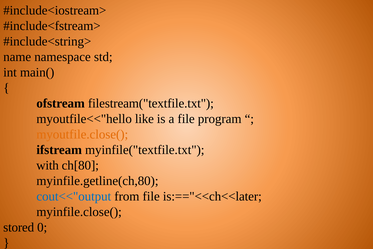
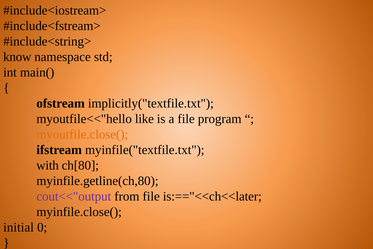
name: name -> know
filestream("textfile.txt: filestream("textfile.txt -> implicitly("textfile.txt
cout<<"output colour: blue -> purple
stored: stored -> initial
